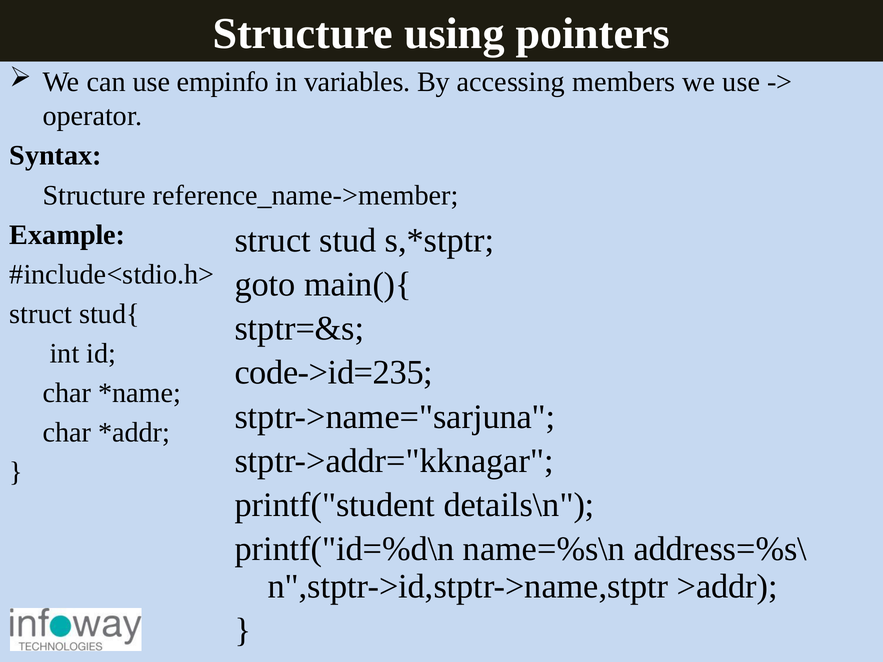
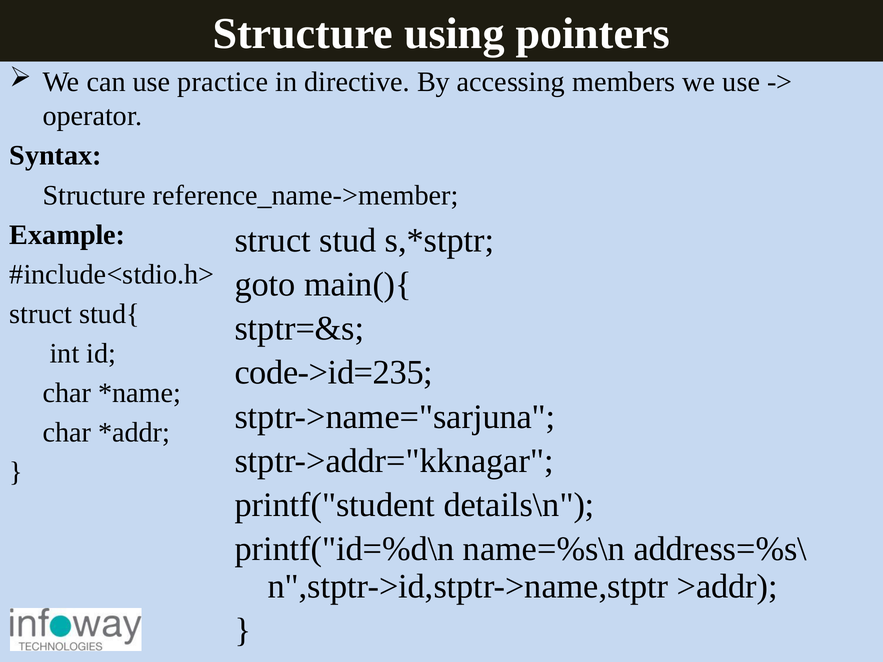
empinfo: empinfo -> practice
variables: variables -> directive
